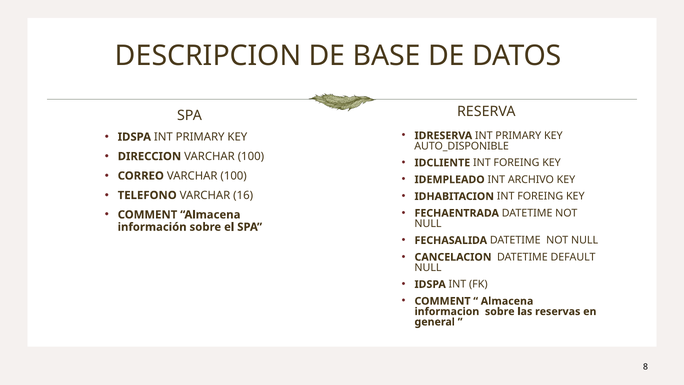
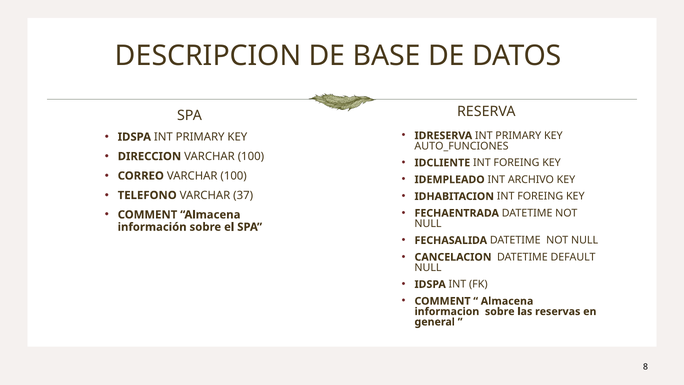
AUTO_DISPONIBLE: AUTO_DISPONIBLE -> AUTO_FUNCIONES
16: 16 -> 37
